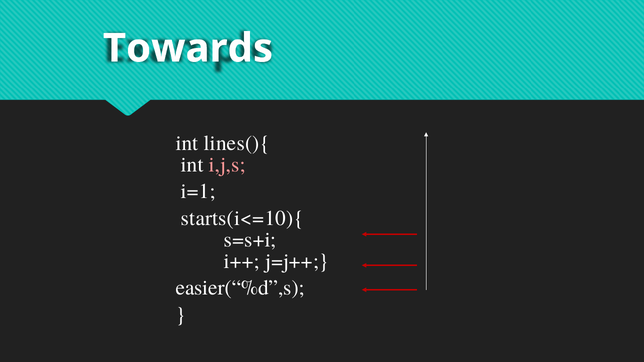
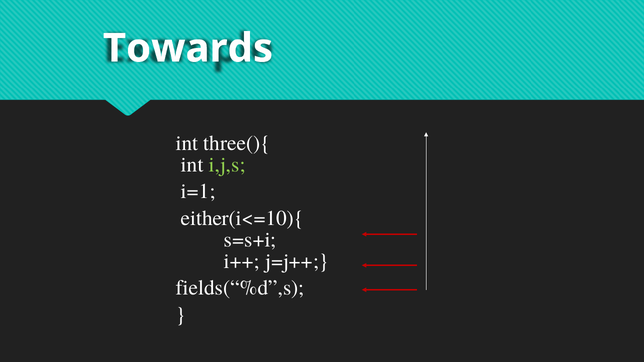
lines(){: lines(){ -> three(){
i,j,s colour: pink -> light green
starts(i<=10){: starts(i<=10){ -> either(i<=10){
easier(“%d”,s: easier(“%d”,s -> fields(“%d”,s
